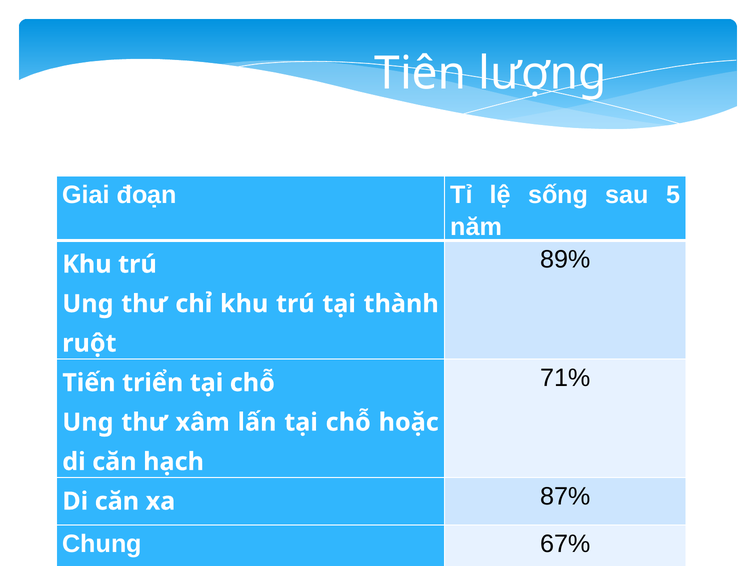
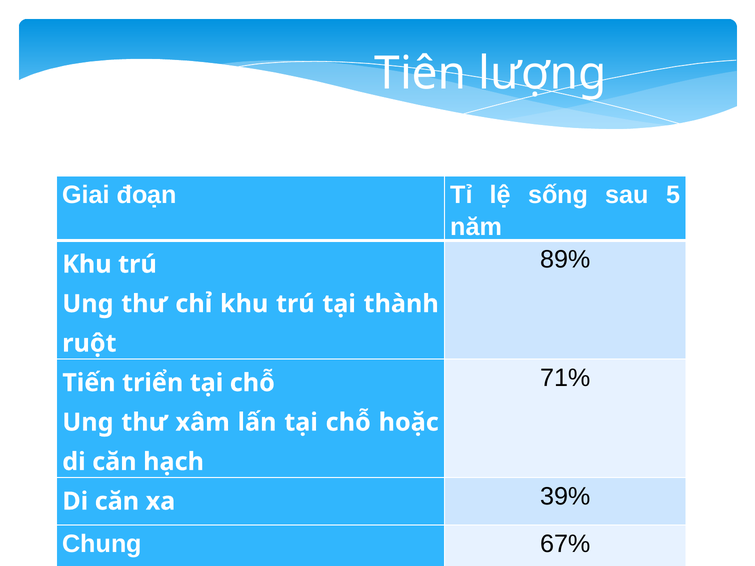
87%: 87% -> 39%
